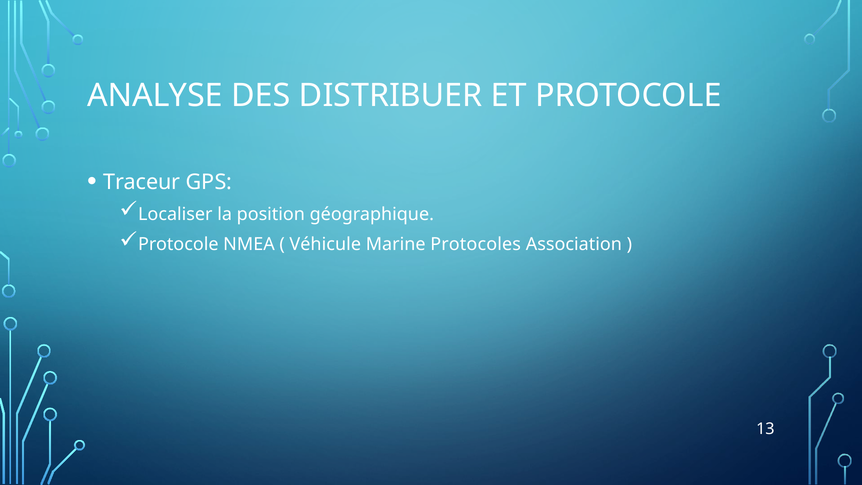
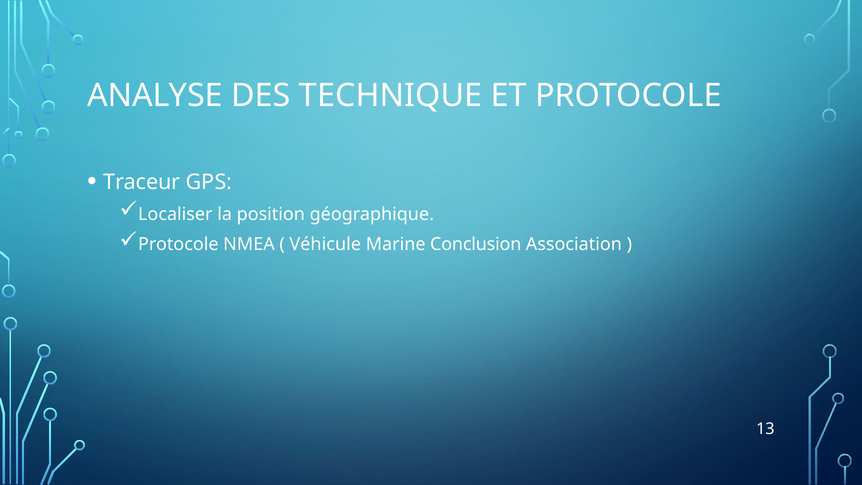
DISTRIBUER: DISTRIBUER -> TECHNIQUE
Protocoles: Protocoles -> Conclusion
